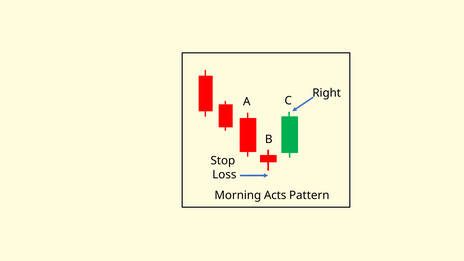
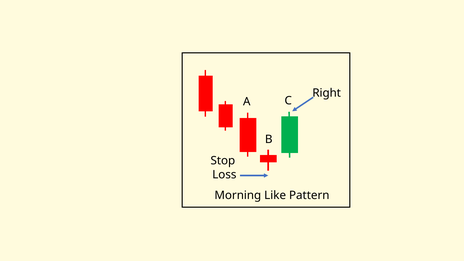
Acts: Acts -> Like
